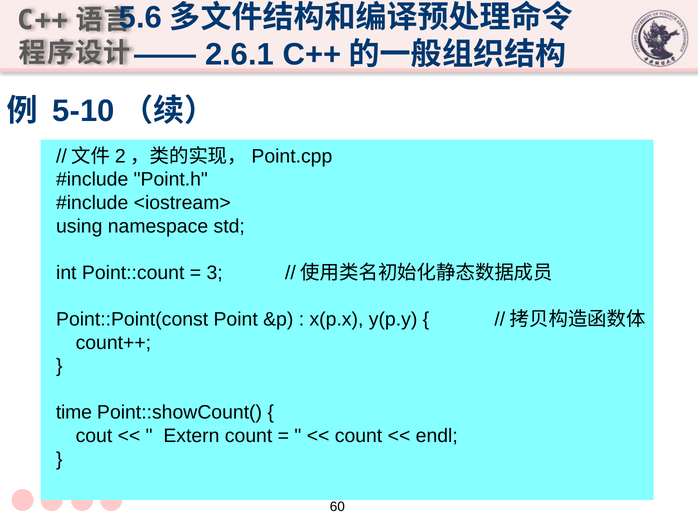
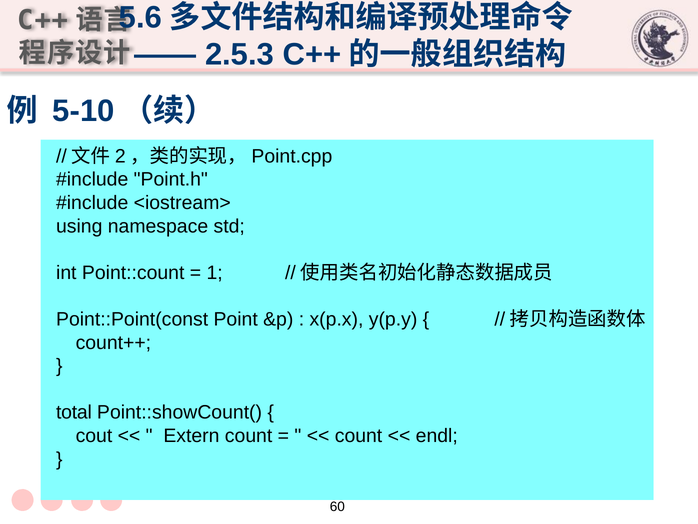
2.6.1: 2.6.1 -> 2.5.3
3: 3 -> 1
time: time -> total
